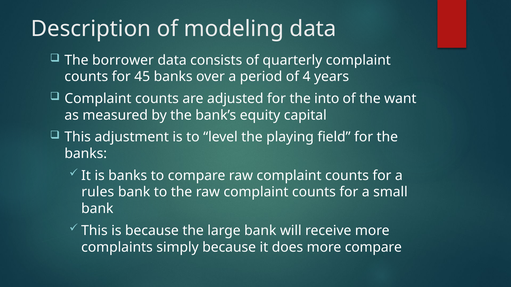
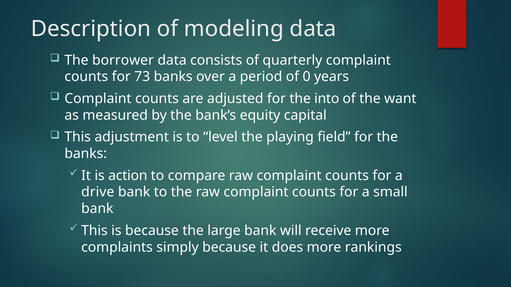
45: 45 -> 73
4: 4 -> 0
is banks: banks -> action
rules: rules -> drive
more compare: compare -> rankings
